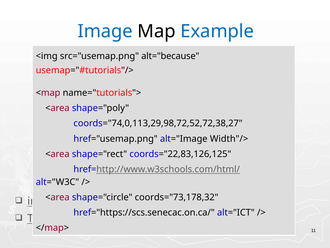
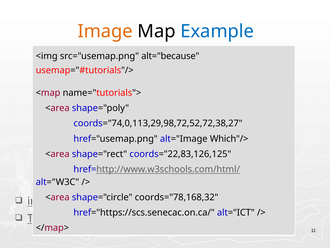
Image colour: blue -> orange
Width"/>: Width"/> -> Which"/>
coords="73,178,32: coords="73,178,32 -> coords="78,168,32
